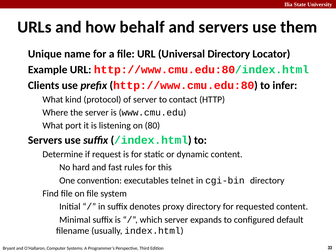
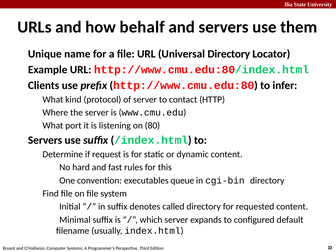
telnet: telnet -> queue
proxy: proxy -> called
